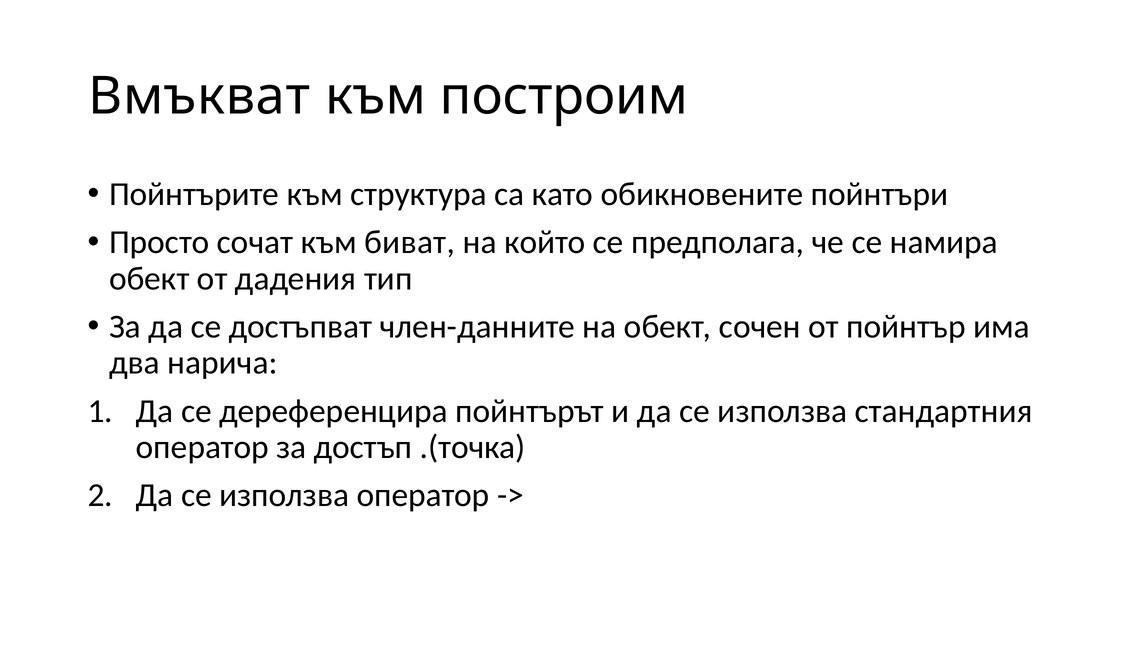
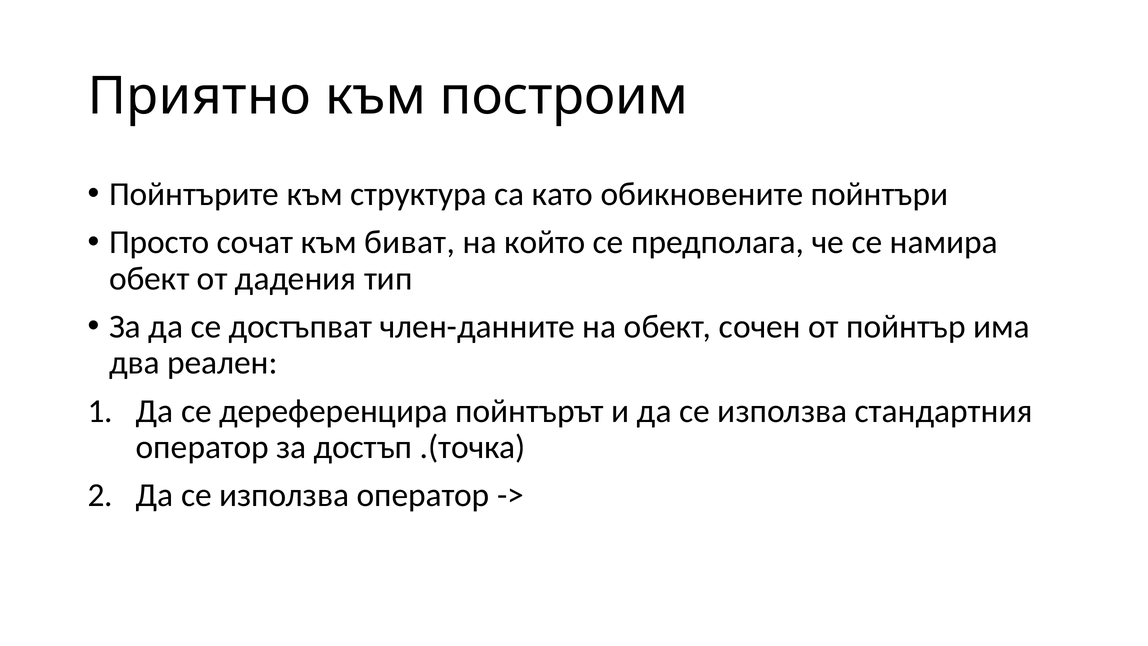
Вмъкват: Вмъкват -> Приятно
нарича: нарича -> реален
